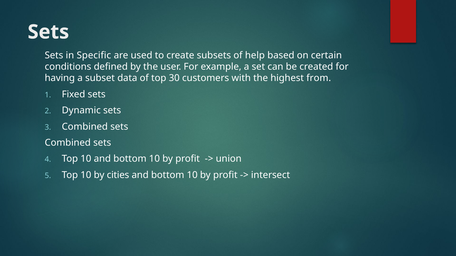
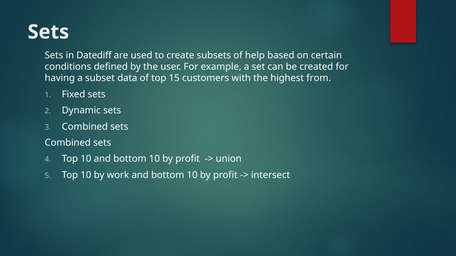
Specific: Specific -> Datediff
30: 30 -> 15
cities: cities -> work
